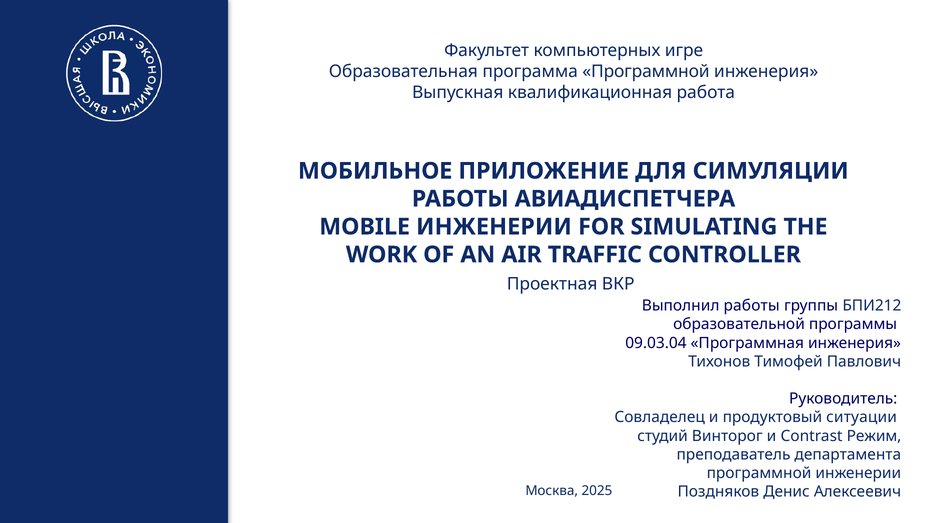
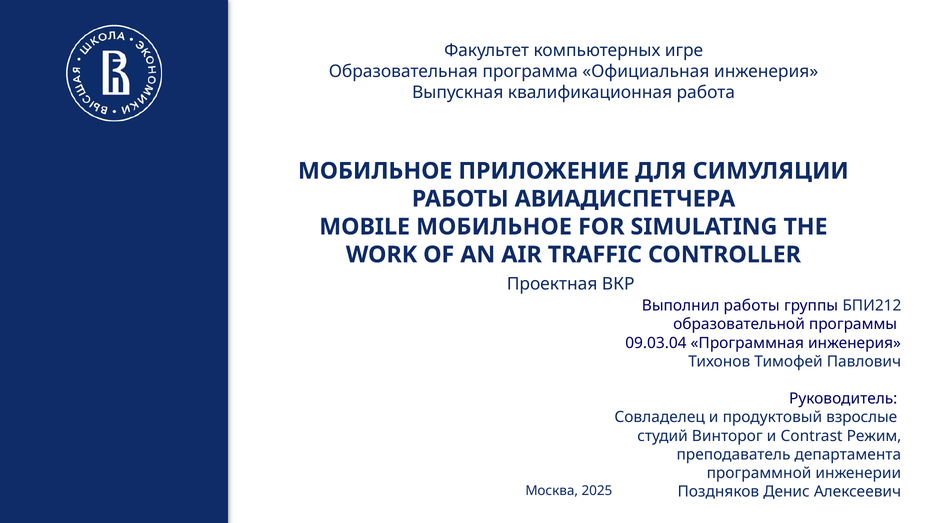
программа Программной: Программной -> Официальная
MOBILE ИНЖЕНЕРИИ: ИНЖЕНЕРИИ -> МОБИЛЬНОЕ
ситуации: ситуации -> взрослые
